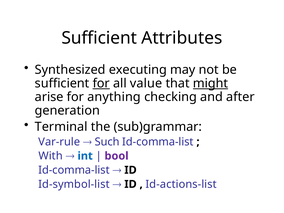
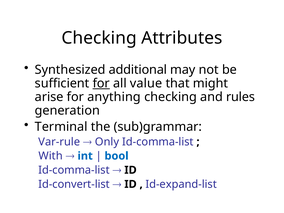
Sufficient at (99, 38): Sufficient -> Checking
executing: executing -> additional
might underline: present -> none
after: after -> rules
Such: Such -> Only
bool colour: purple -> blue
Id-symbol-list: Id-symbol-list -> Id-convert-list
Id-actions-list: Id-actions-list -> Id-expand-list
